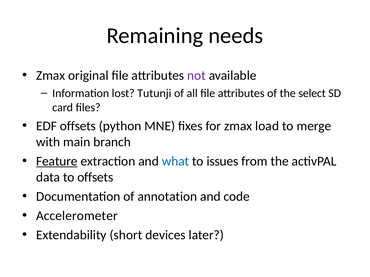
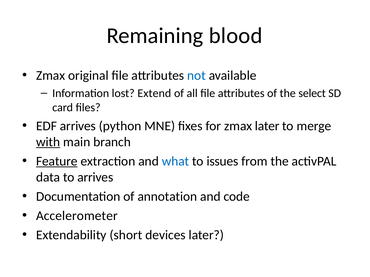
needs: needs -> blood
not colour: purple -> blue
Tutunji: Tutunji -> Extend
EDF offsets: offsets -> arrives
zmax load: load -> later
with underline: none -> present
to offsets: offsets -> arrives
